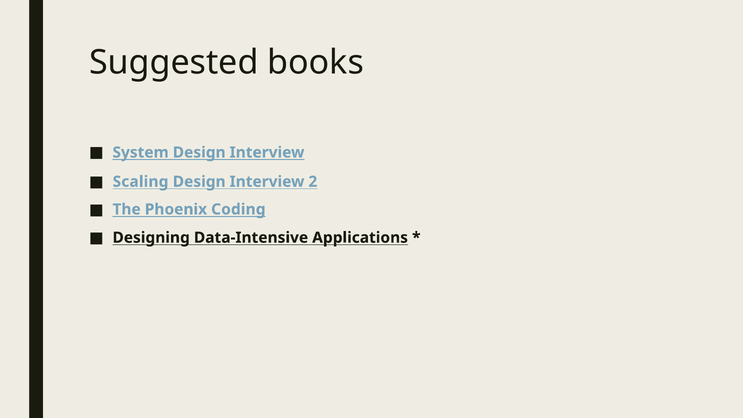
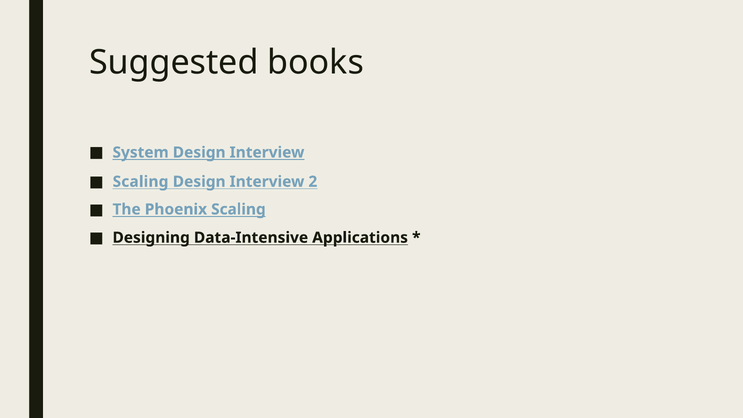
Phoenix Coding: Coding -> Scaling
